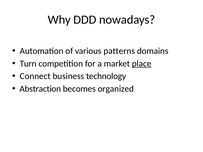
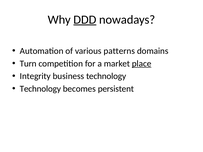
DDD underline: none -> present
Connect: Connect -> Integrity
Abstraction at (40, 89): Abstraction -> Technology
organized: organized -> persistent
